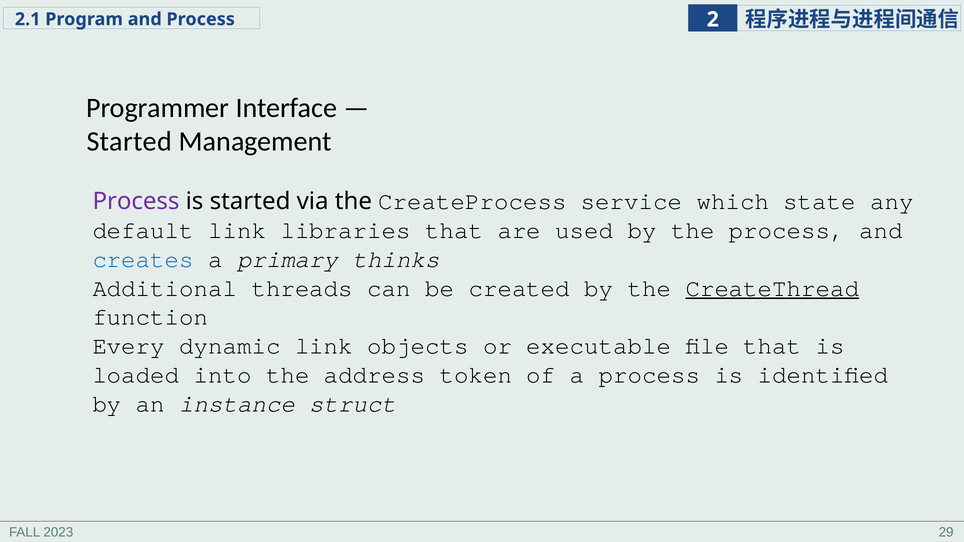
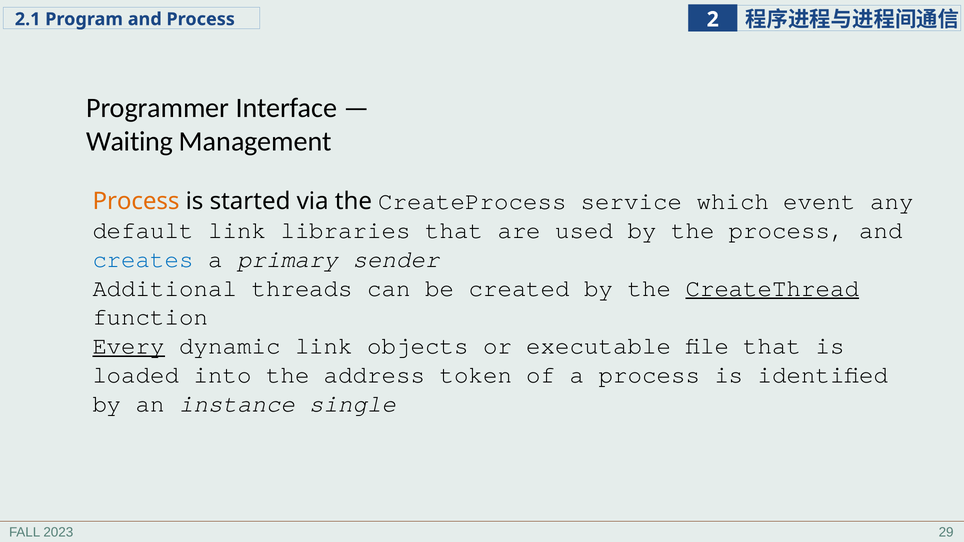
Started at (129, 142): Started -> Waiting
Process at (136, 201) colour: purple -> orange
state: state -> event
thinks: thinks -> sender
Every underline: none -> present
struct: struct -> single
